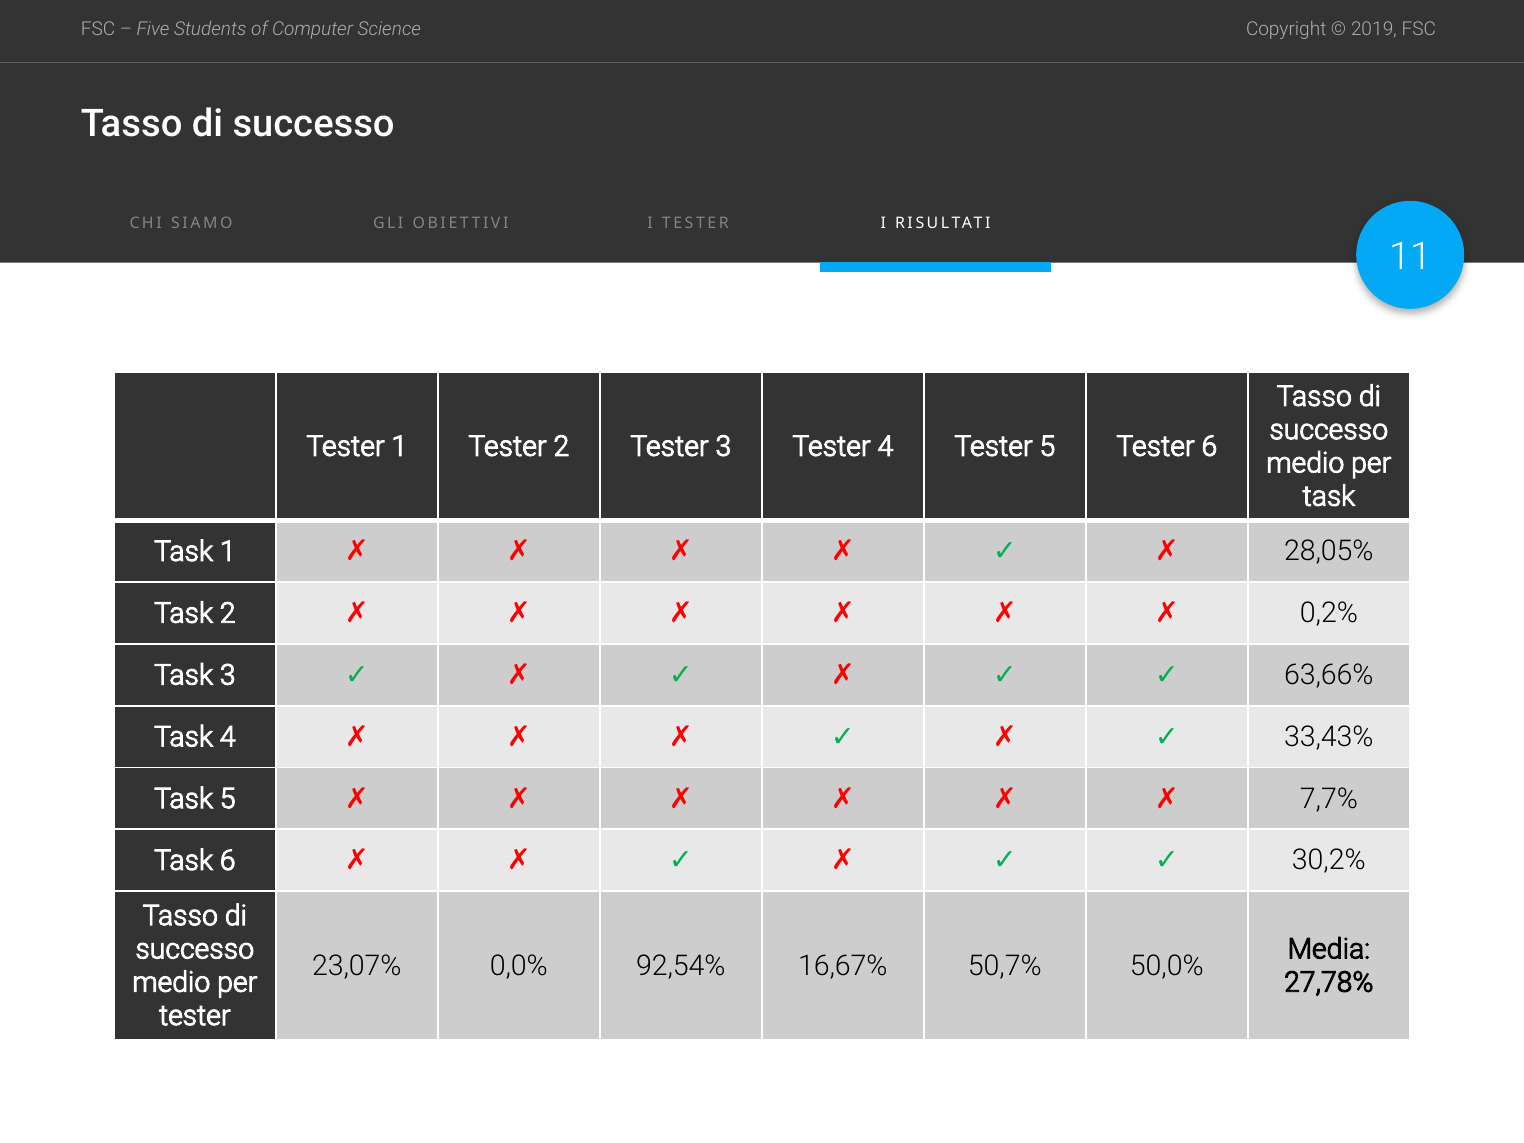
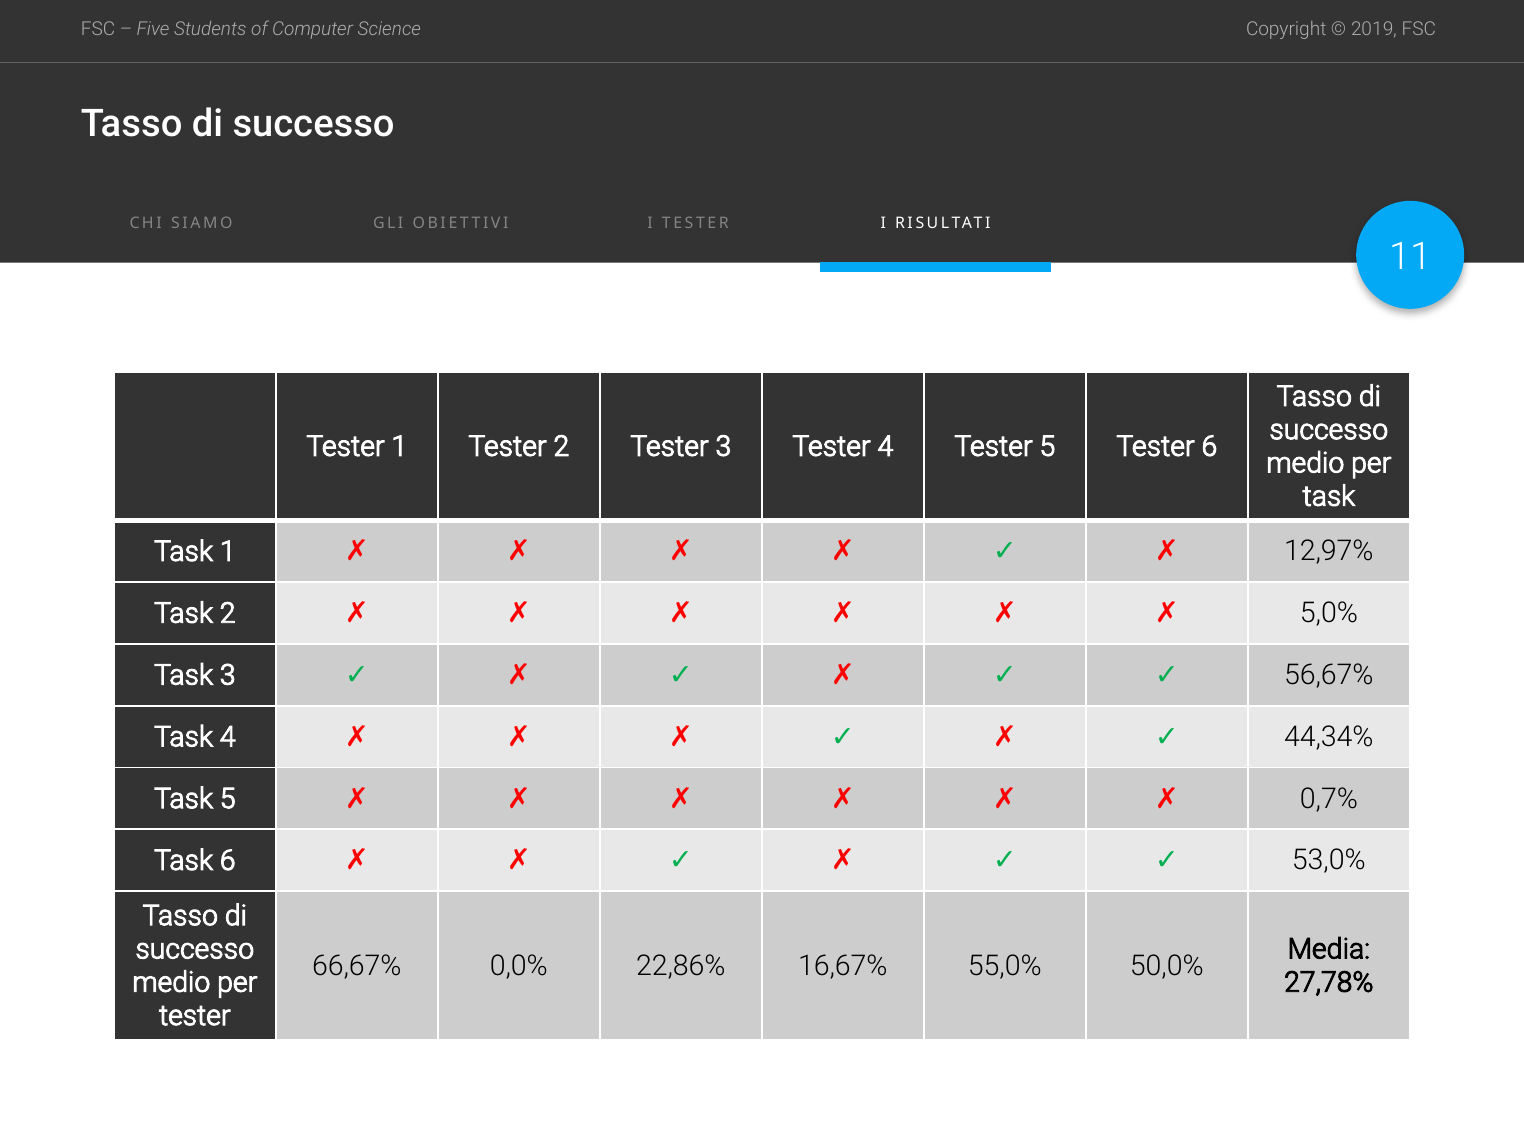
28,05%: 28,05% -> 12,97%
0,2%: 0,2% -> 5,0%
63,66%: 63,66% -> 56,67%
33,43%: 33,43% -> 44,34%
7,7%: 7,7% -> 0,7%
30,2%: 30,2% -> 53,0%
23,07%: 23,07% -> 66,67%
92,54%: 92,54% -> 22,86%
50,7%: 50,7% -> 55,0%
